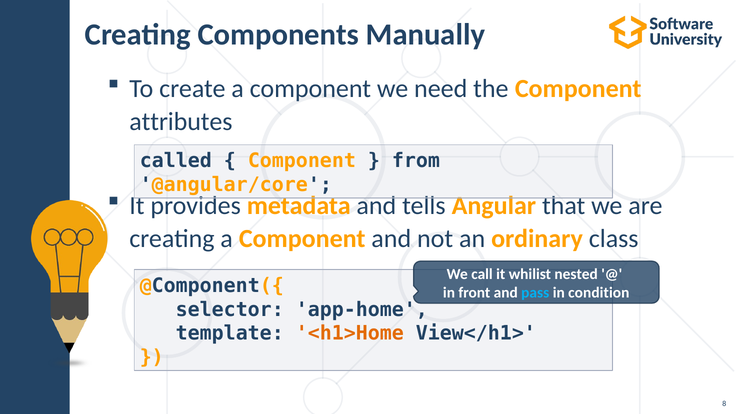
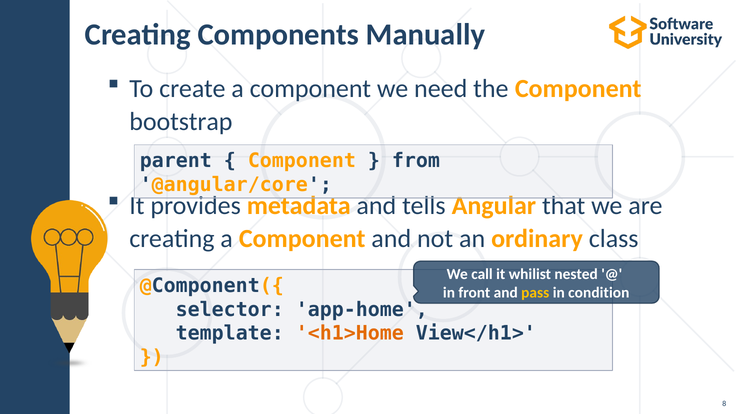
attributes: attributes -> bootstrap
called: called -> parent
pass colour: light blue -> yellow
